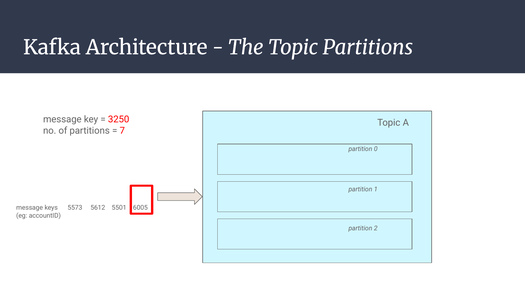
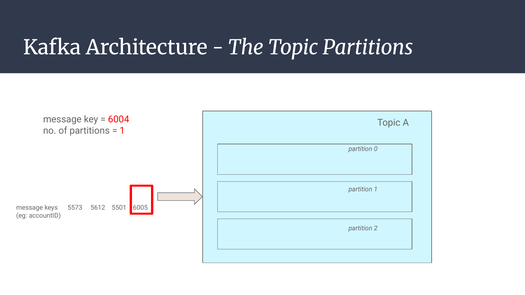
3250: 3250 -> 6004
7 at (122, 131): 7 -> 1
